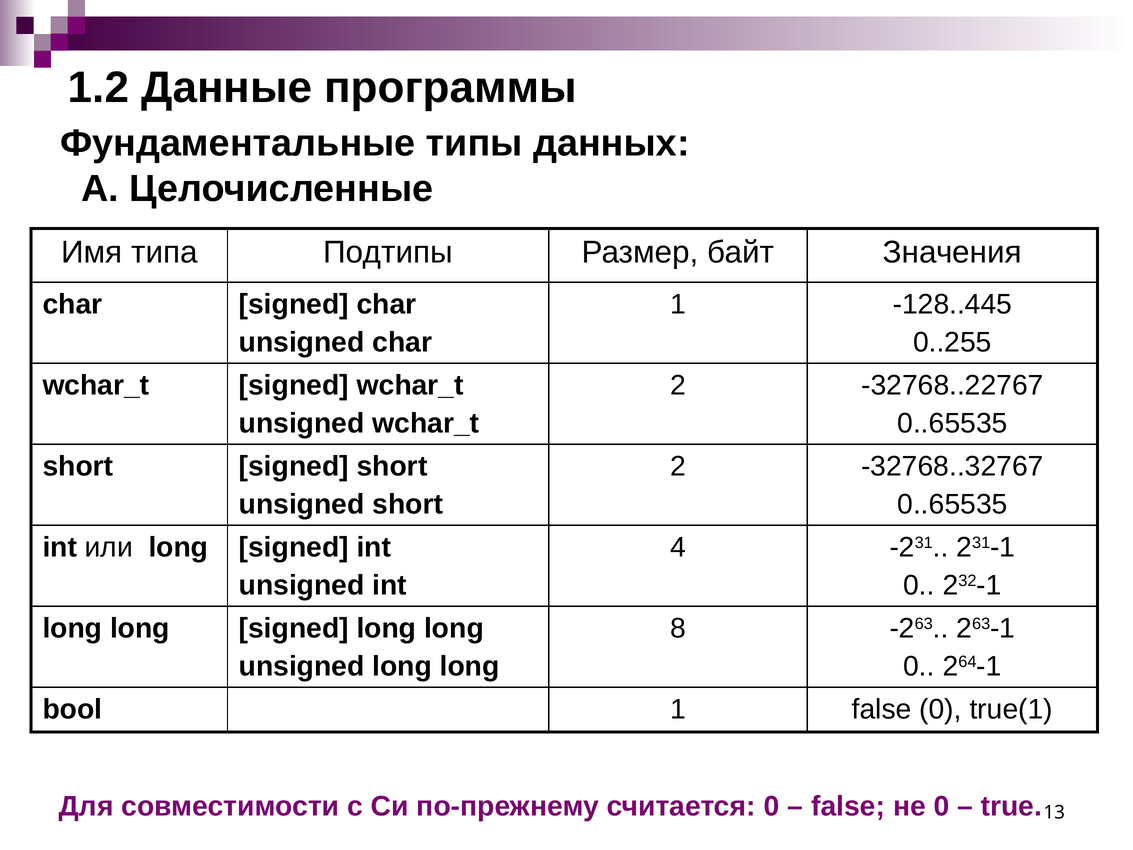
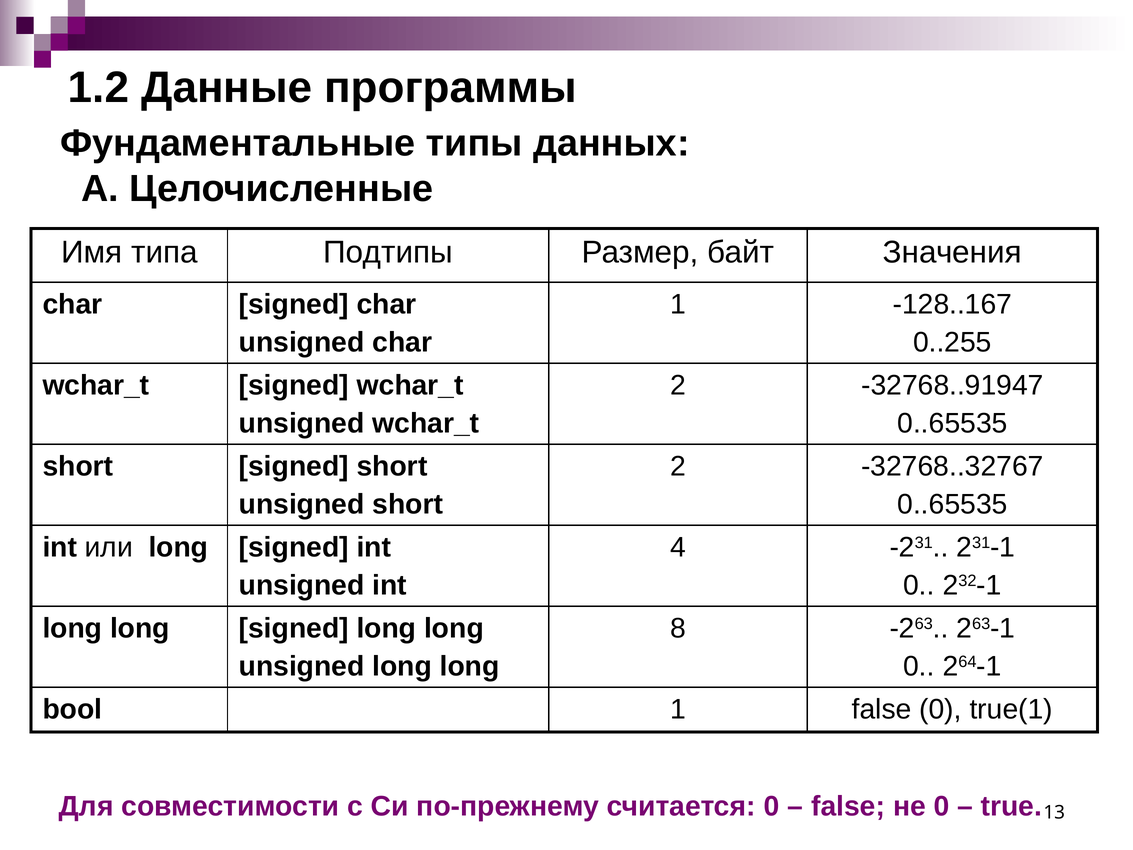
-128..445: -128..445 -> -128..167
-32768..22767: -32768..22767 -> -32768..91947
